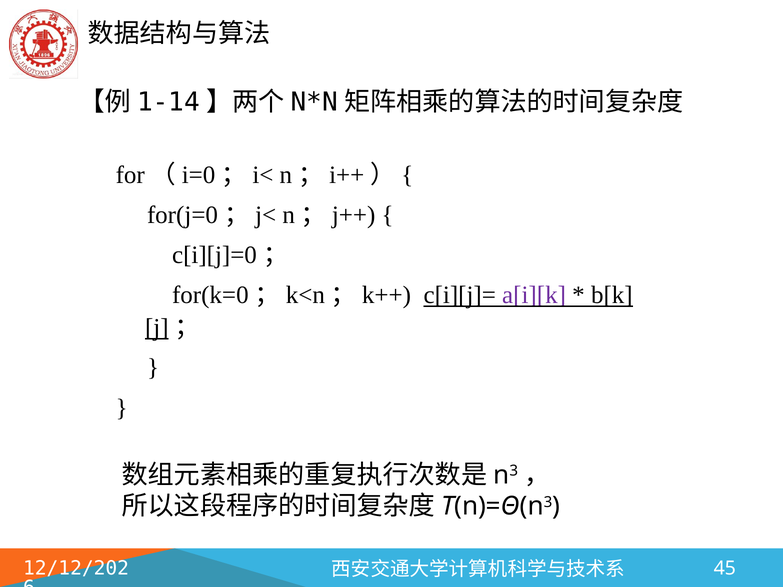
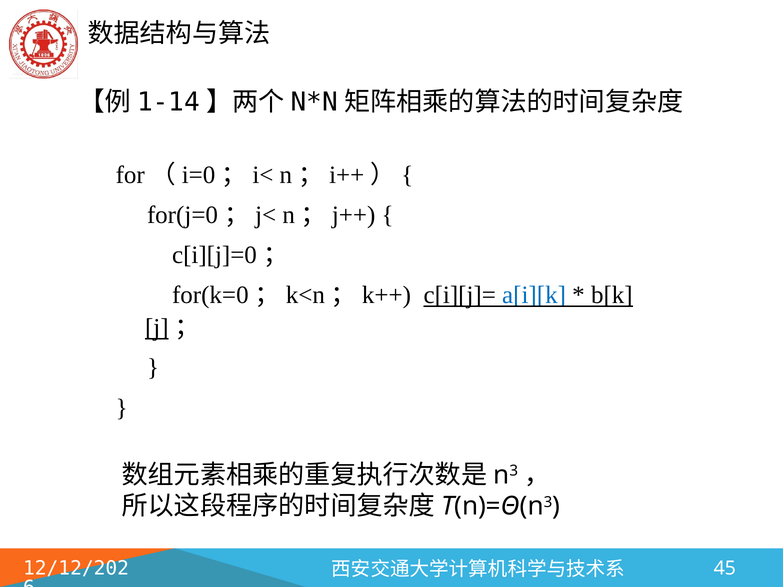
a[i][k colour: purple -> blue
